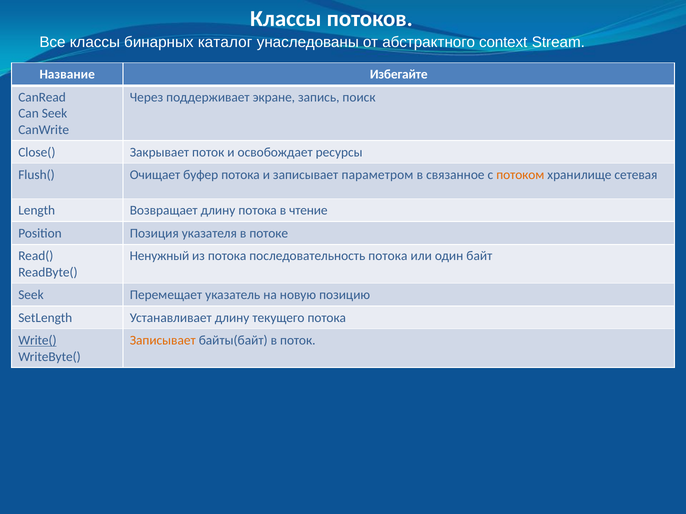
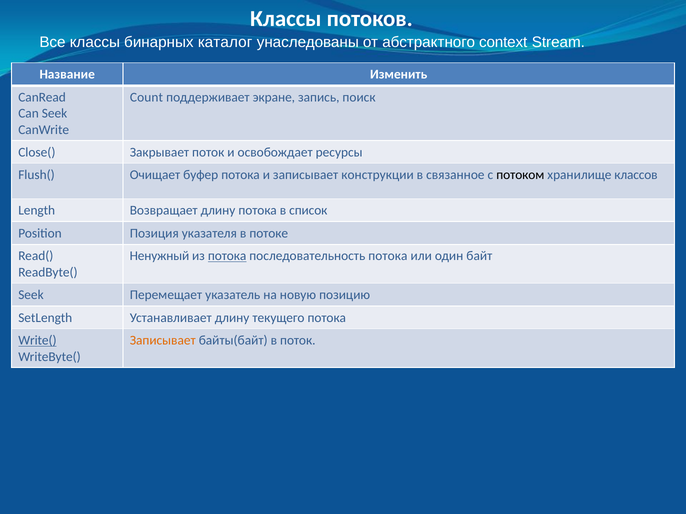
Избегайте: Избегайте -> Изменить
Через: Через -> Count
параметром: параметром -> конструкции
потоком colour: orange -> black
сетевая: сетевая -> классов
чтение: чтение -> список
потока at (227, 256) underline: none -> present
